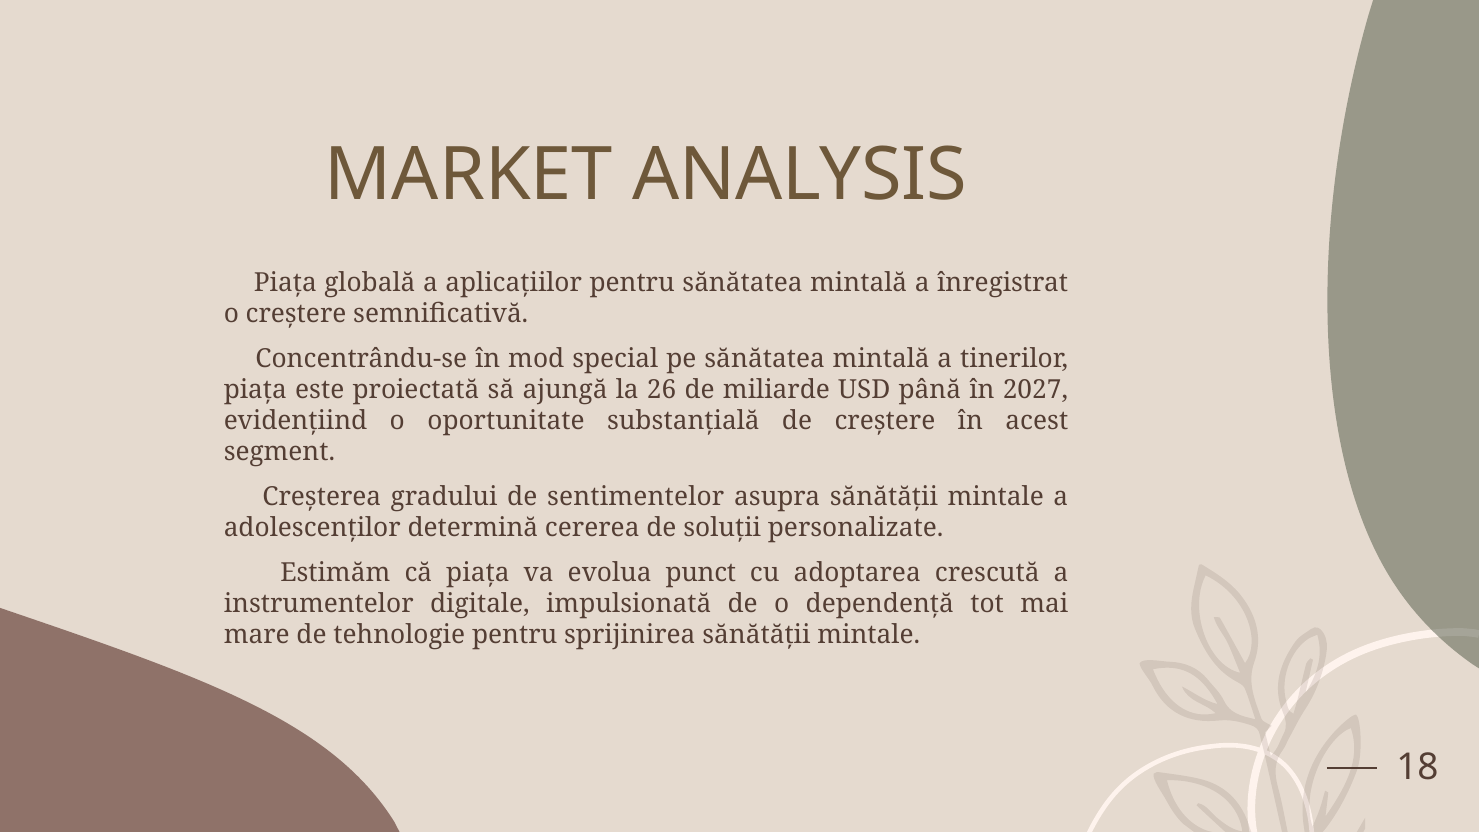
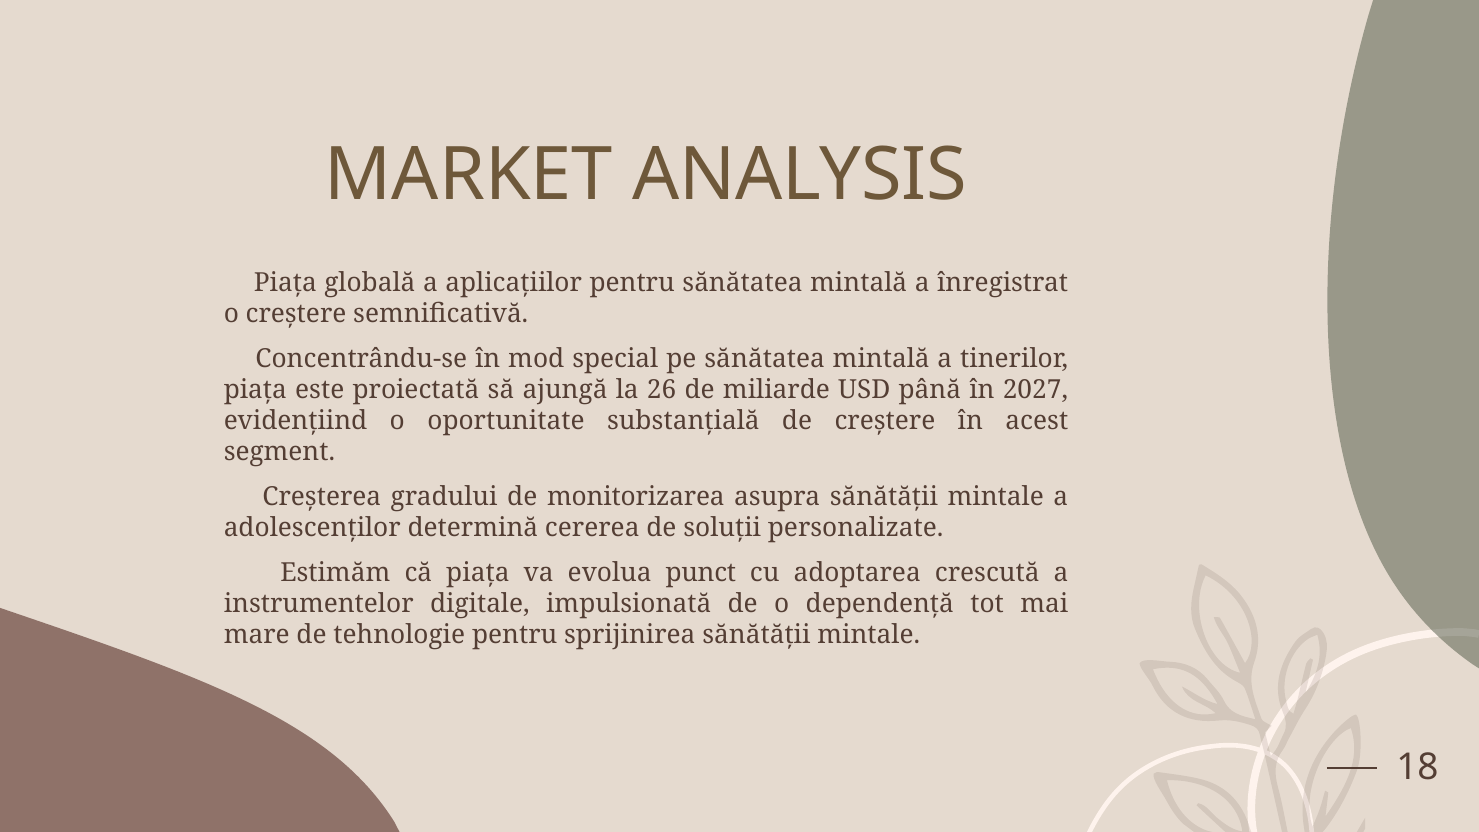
sentimentelor: sentimentelor -> monitorizarea
